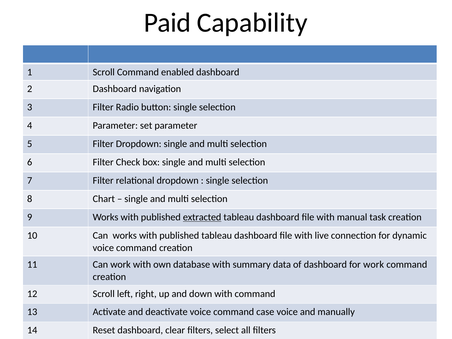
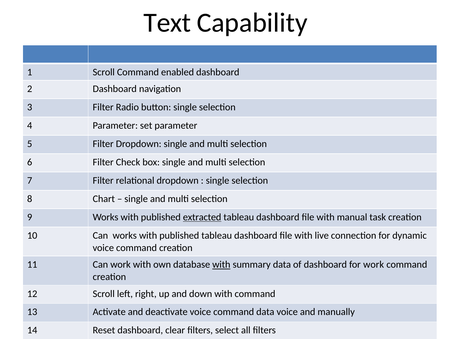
Paid: Paid -> Text
with at (221, 265) underline: none -> present
command case: case -> data
